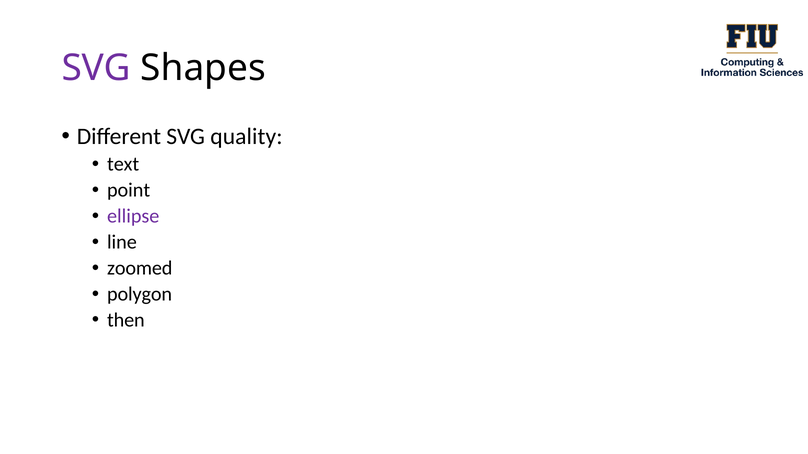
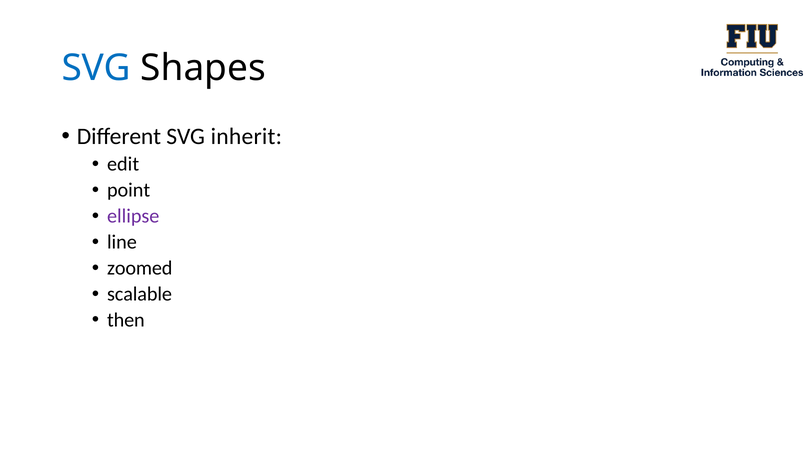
SVG at (96, 68) colour: purple -> blue
quality: quality -> inherit
text: text -> edit
polygon: polygon -> scalable
